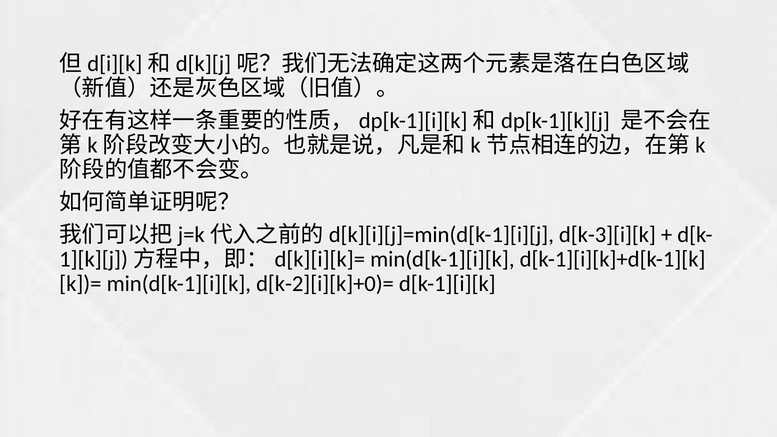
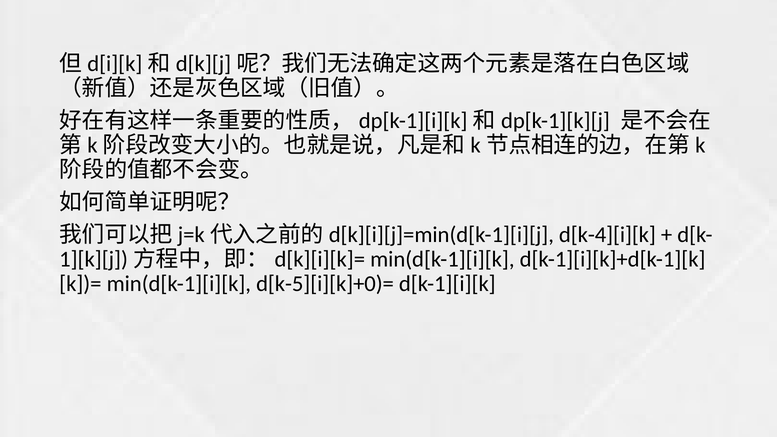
d[k-3][i][k: d[k-3][i][k -> d[k-4][i][k
d[k-2][i][k]+0)=: d[k-2][i][k]+0)= -> d[k-5][i][k]+0)=
